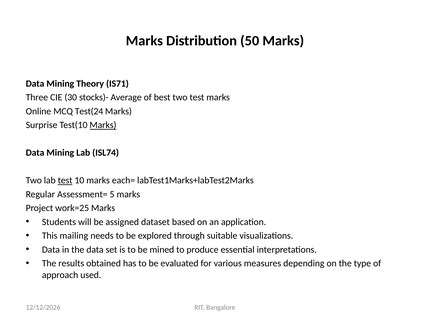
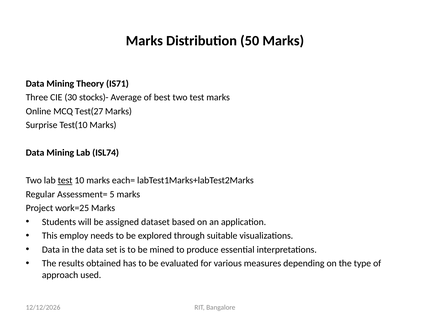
Test(24: Test(24 -> Test(27
Marks at (103, 125) underline: present -> none
mailing: mailing -> employ
